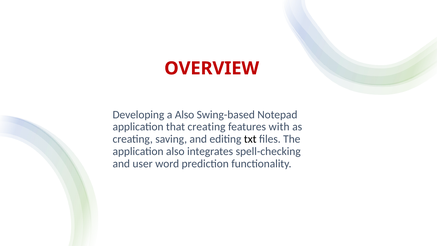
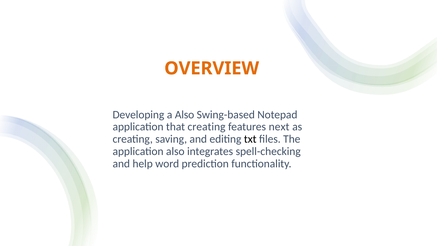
OVERVIEW colour: red -> orange
with: with -> next
user: user -> help
